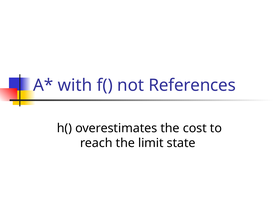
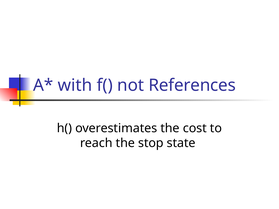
limit: limit -> stop
